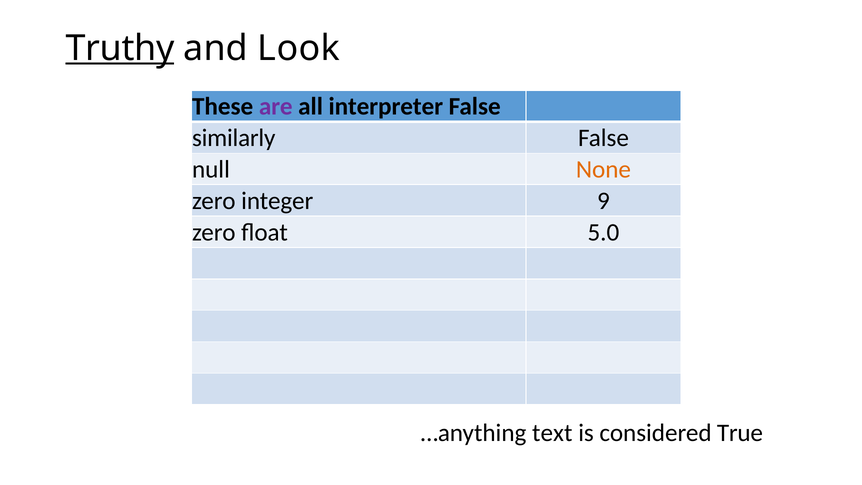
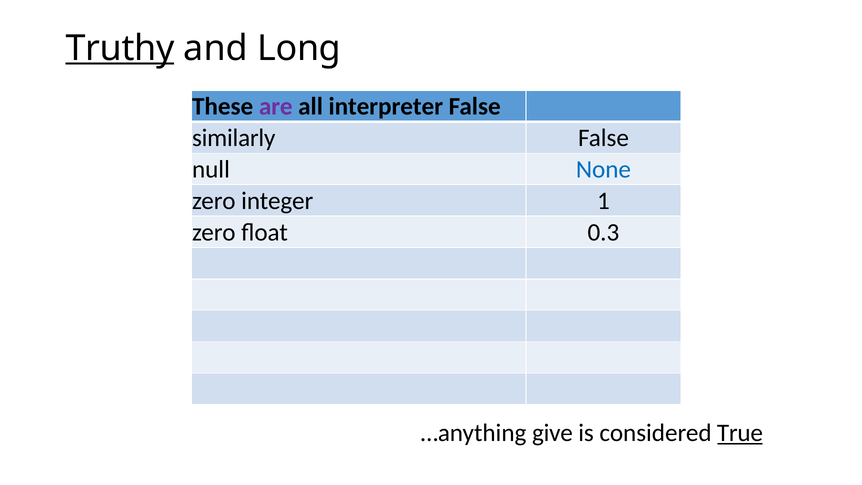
Look: Look -> Long
None colour: orange -> blue
9: 9 -> 1
5.0: 5.0 -> 0.3
text: text -> give
True underline: none -> present
